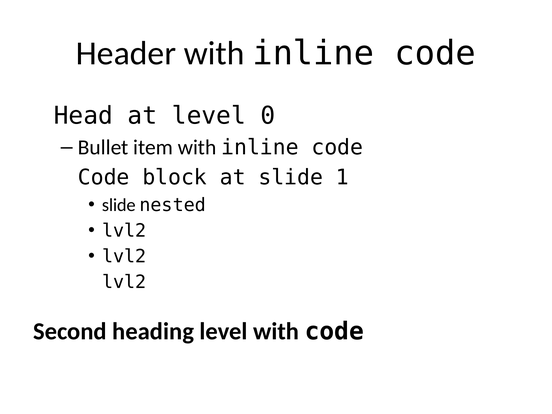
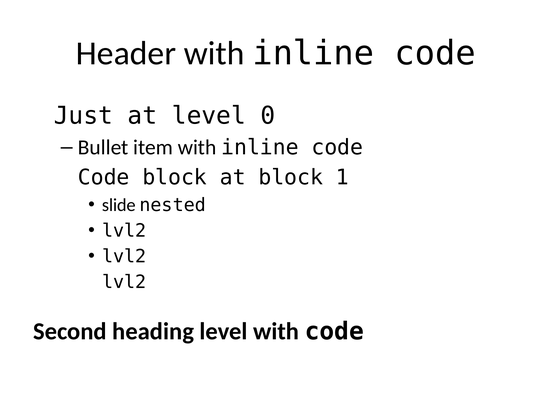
Head: Head -> Just
at slide: slide -> block
